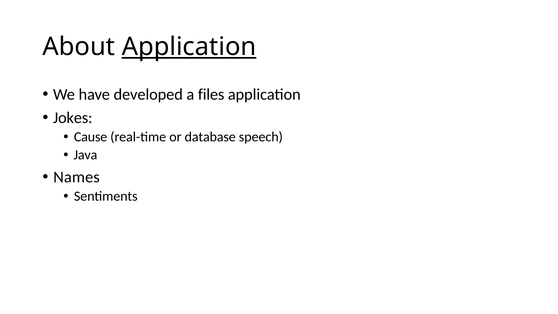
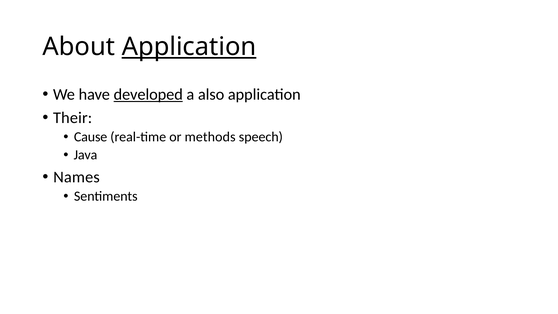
developed underline: none -> present
files: files -> also
Jokes: Jokes -> Their
database: database -> methods
